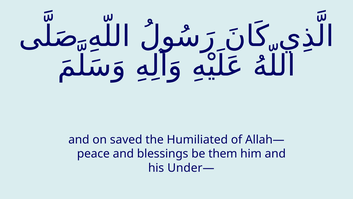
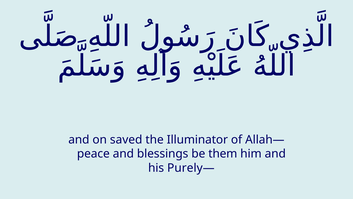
Humiliated: Humiliated -> Illuminator
Under—: Under— -> Purely—
